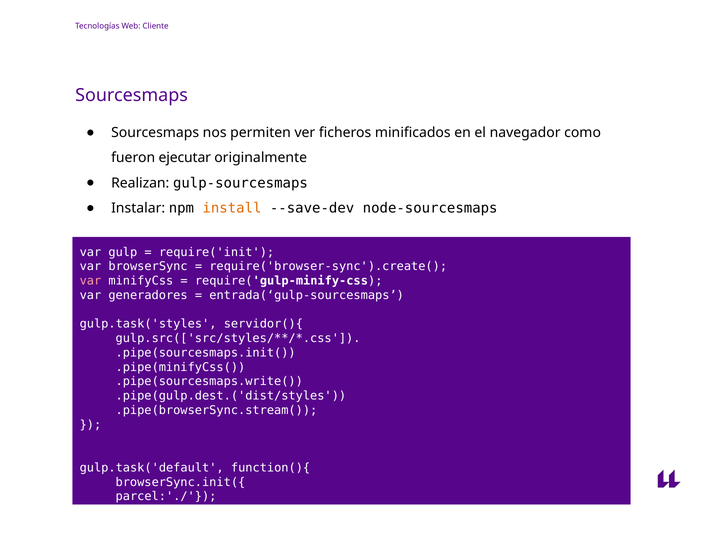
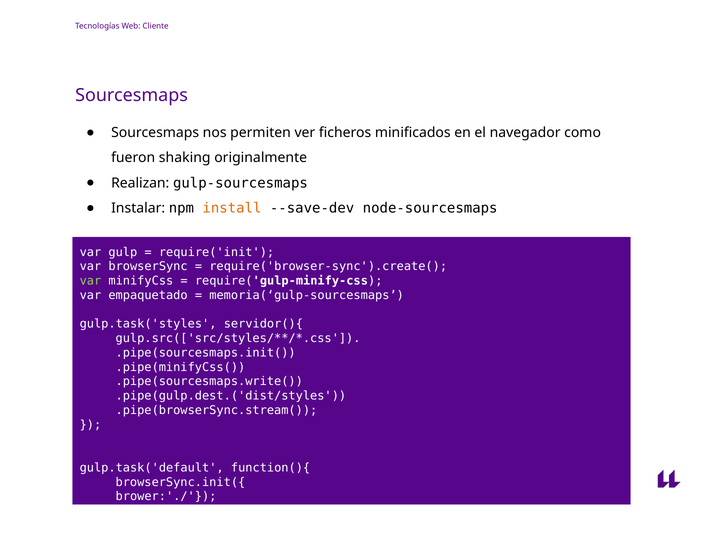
ejecutar: ejecutar -> shaking
var at (90, 281) colour: pink -> light green
generadores: generadores -> empaquetado
entrada(‘gulp-sourcesmaps: entrada(‘gulp-sourcesmaps -> memoria(‘gulp-sourcesmaps
parcel:'./: parcel:'./ -> brower:'./
